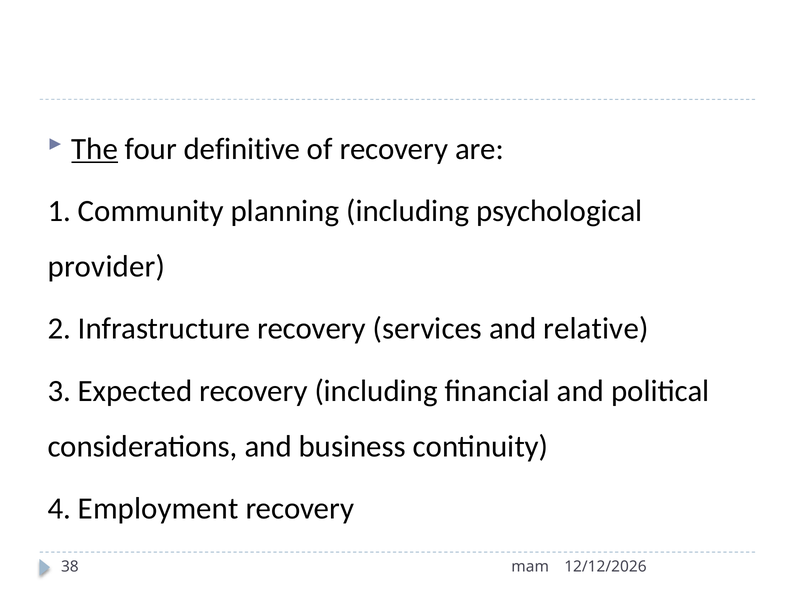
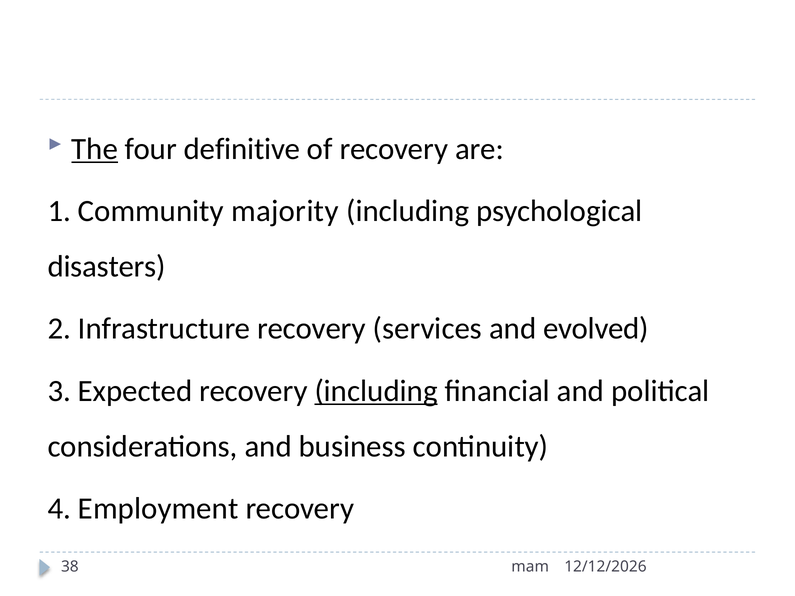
planning: planning -> majority
provider: provider -> disasters
relative: relative -> evolved
including at (376, 391) underline: none -> present
